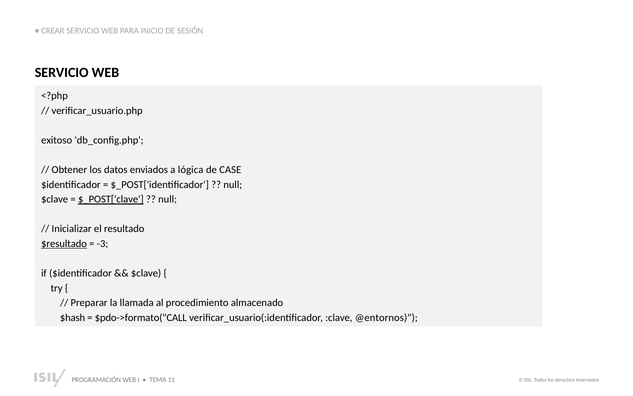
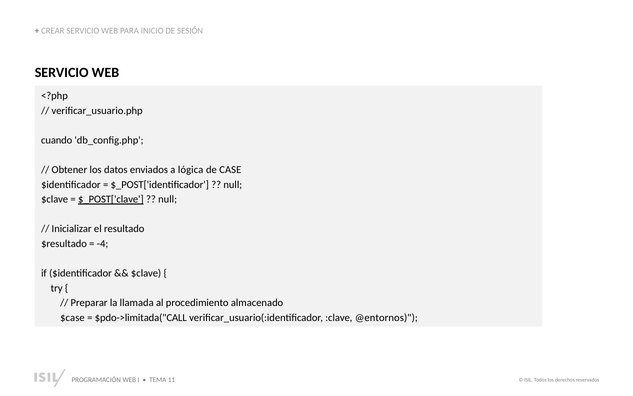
exitoso: exitoso -> cuando
$resultado underline: present -> none
-3: -3 -> -4
$hash: $hash -> $case
$pdo->formato("CALL: $pdo->formato("CALL -> $pdo->limitada("CALL
